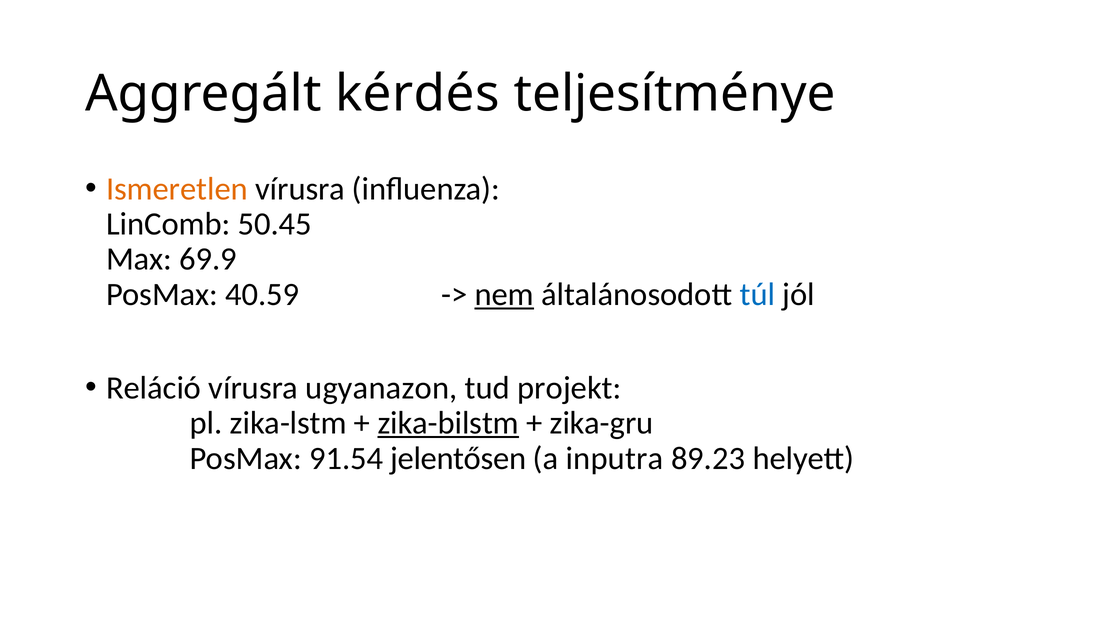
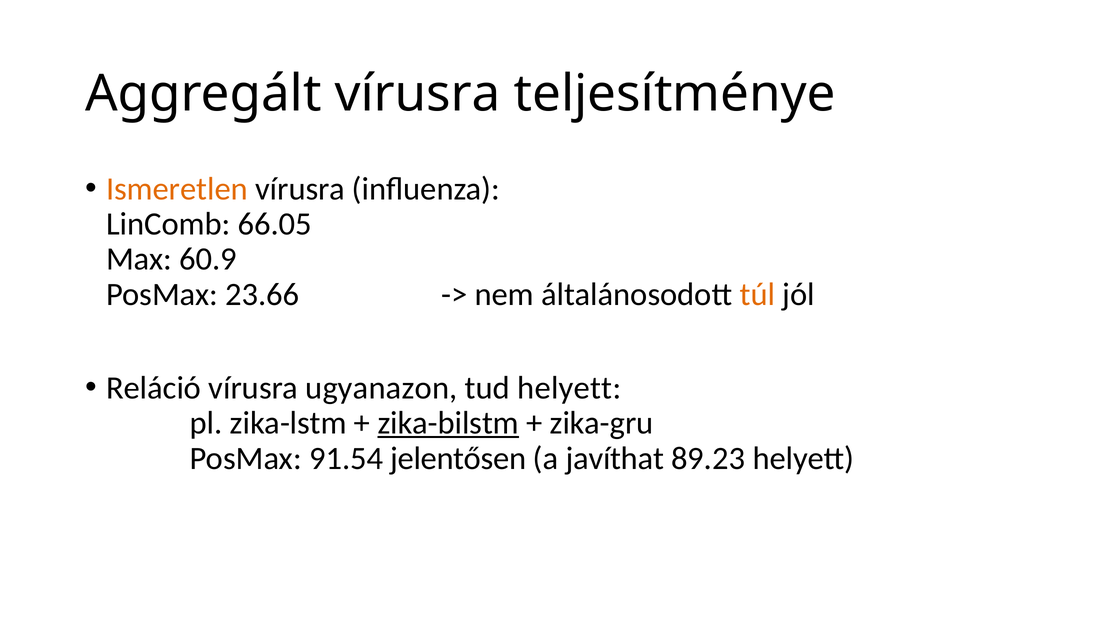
Aggregált kérdés: kérdés -> vírusra
50.45: 50.45 -> 66.05
69.9: 69.9 -> 60.9
40.59: 40.59 -> 23.66
nem underline: present -> none
túl colour: blue -> orange
tud projekt: projekt -> helyett
inputra: inputra -> javíthat
